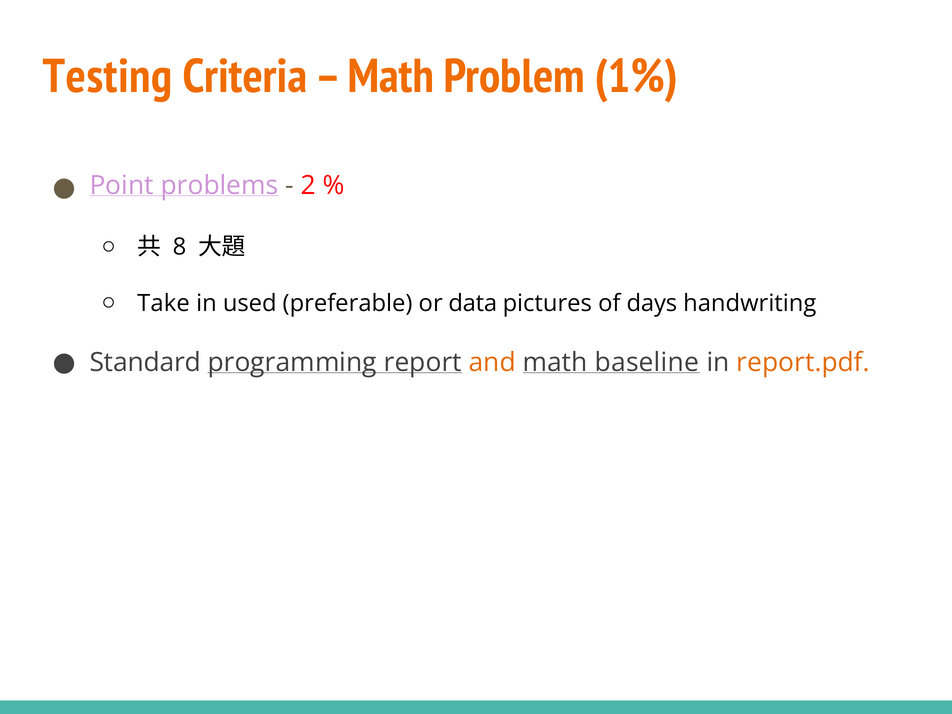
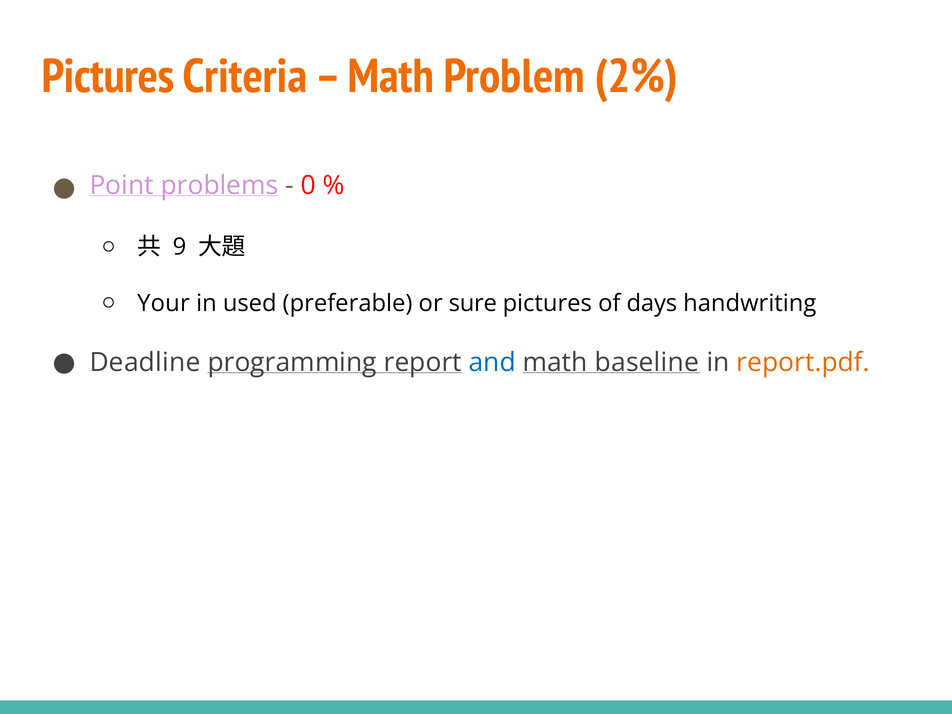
Testing at (108, 76): Testing -> Pictures
1%: 1% -> 2%
2: 2 -> 0
8: 8 -> 9
Take: Take -> Your
data: data -> sure
Standard: Standard -> Deadline
and colour: orange -> blue
